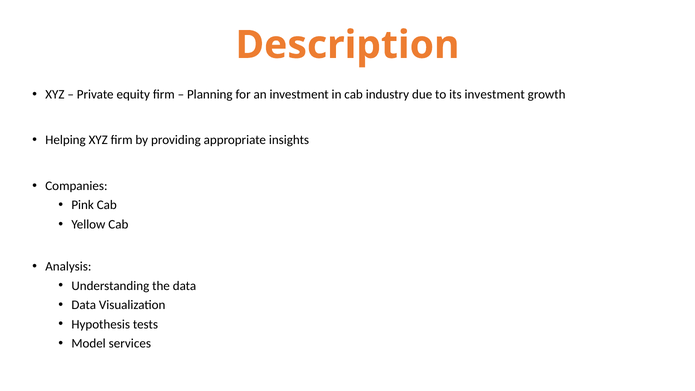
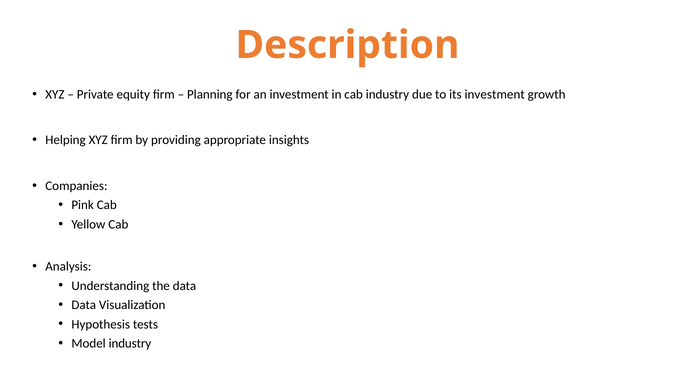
Model services: services -> industry
